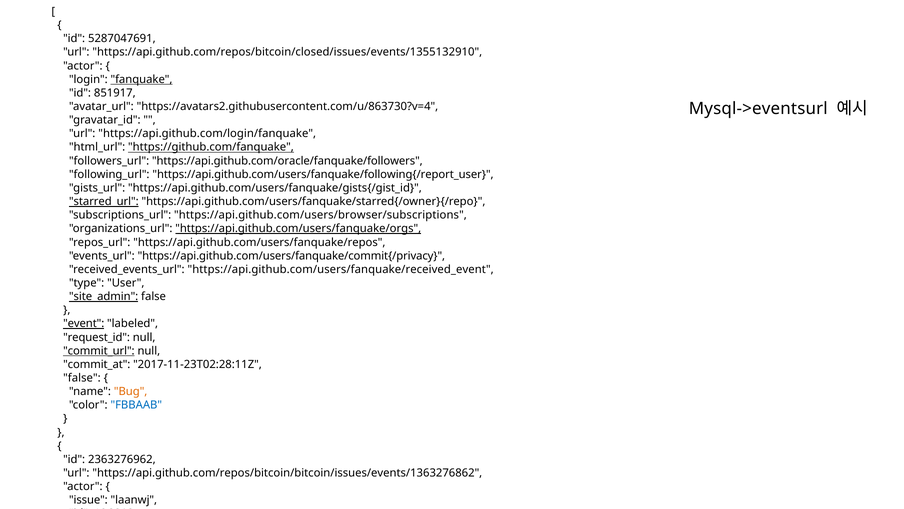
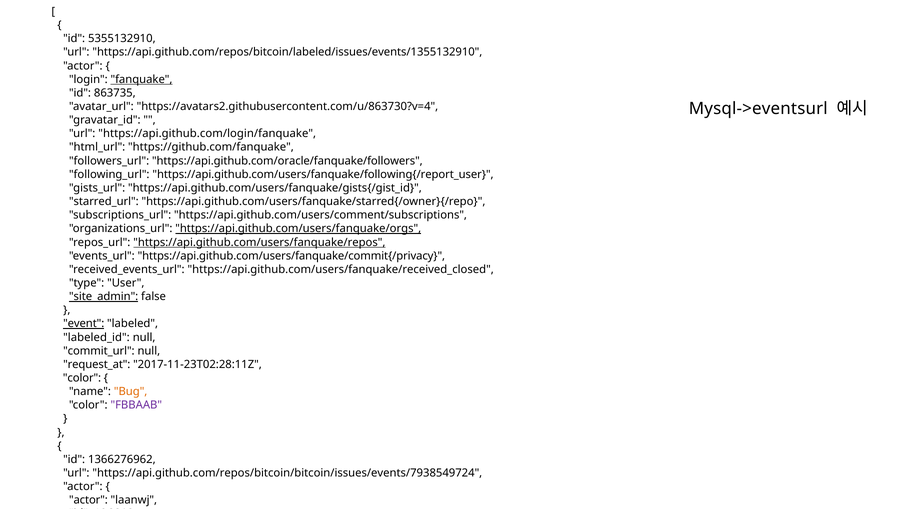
5287047691: 5287047691 -> 5355132910
https://api.github.com/repos/bitcoin/closed/issues/events/1355132910: https://api.github.com/repos/bitcoin/closed/issues/events/1355132910 -> https://api.github.com/repos/bitcoin/labeled/issues/events/1355132910
851917: 851917 -> 863735
https://github.com/fanquake underline: present -> none
starred_url at (104, 201) underline: present -> none
https://api.github.com/users/browser/subscriptions: https://api.github.com/users/browser/subscriptions -> https://api.github.com/users/comment/subscriptions
https://api.github.com/users/fanquake/repos underline: none -> present
https://api.github.com/users/fanquake/received_event: https://api.github.com/users/fanquake/received_event -> https://api.github.com/users/fanquake/received_closed
request_id: request_id -> labeled_id
commit_url at (99, 351) underline: present -> none
commit_at: commit_at -> request_at
false at (82, 378): false -> color
FBBAAB colour: blue -> purple
2363276962: 2363276962 -> 1366276962
https://api.github.com/repos/bitcoin/bitcoin/issues/events/1363276862: https://api.github.com/repos/bitcoin/bitcoin/issues/events/1363276862 -> https://api.github.com/repos/bitcoin/bitcoin/issues/events/7938549724
issue at (88, 500): issue -> actor
